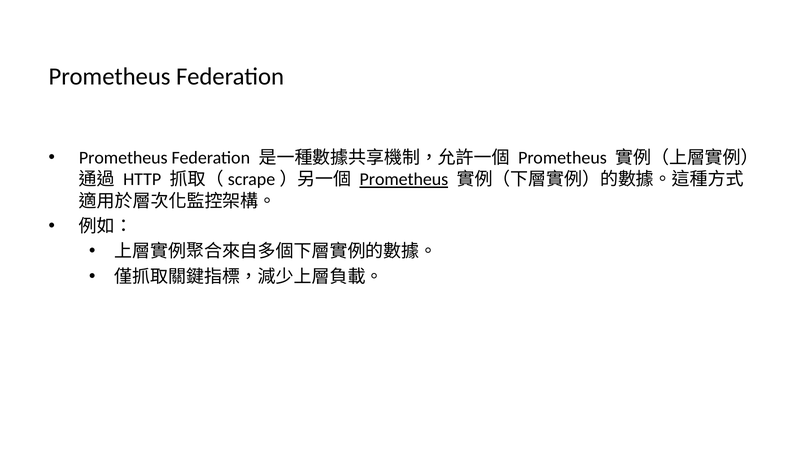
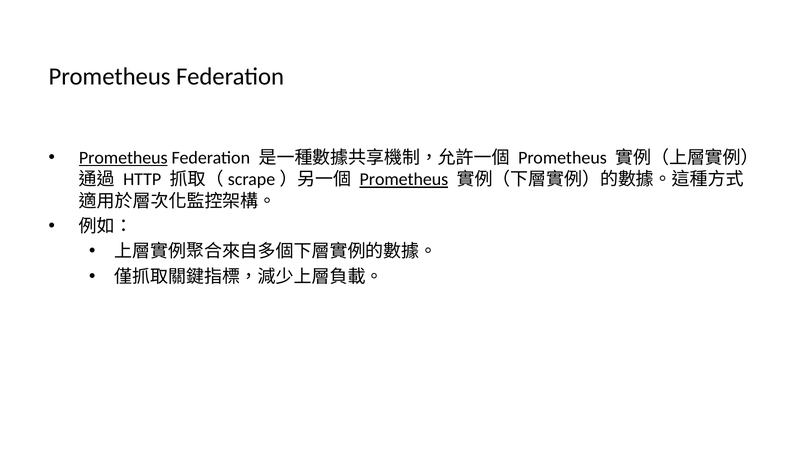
Prometheus at (123, 158) underline: none -> present
